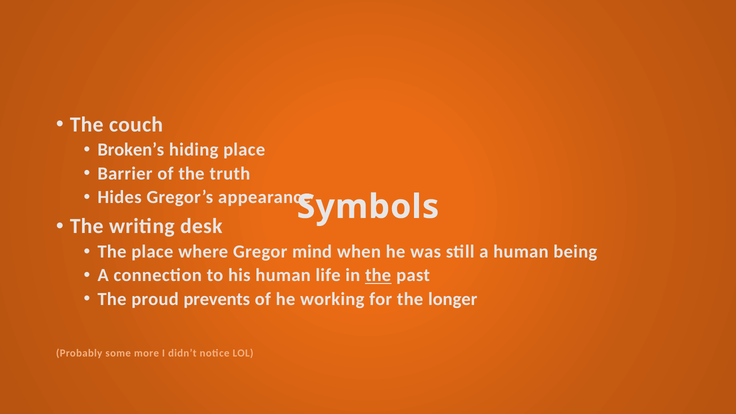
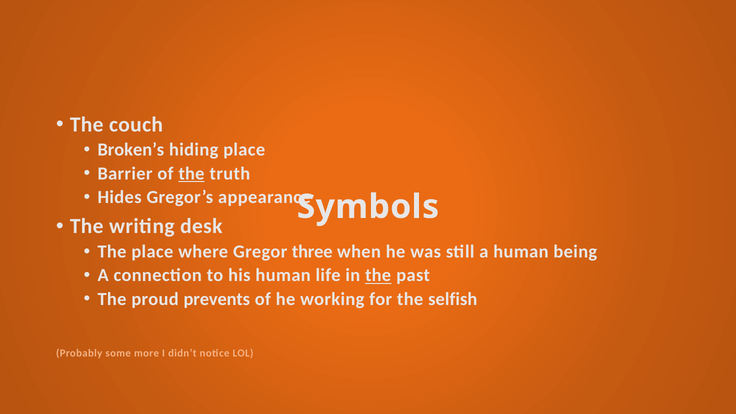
the at (191, 173) underline: none -> present
mind: mind -> three
longer: longer -> selfish
